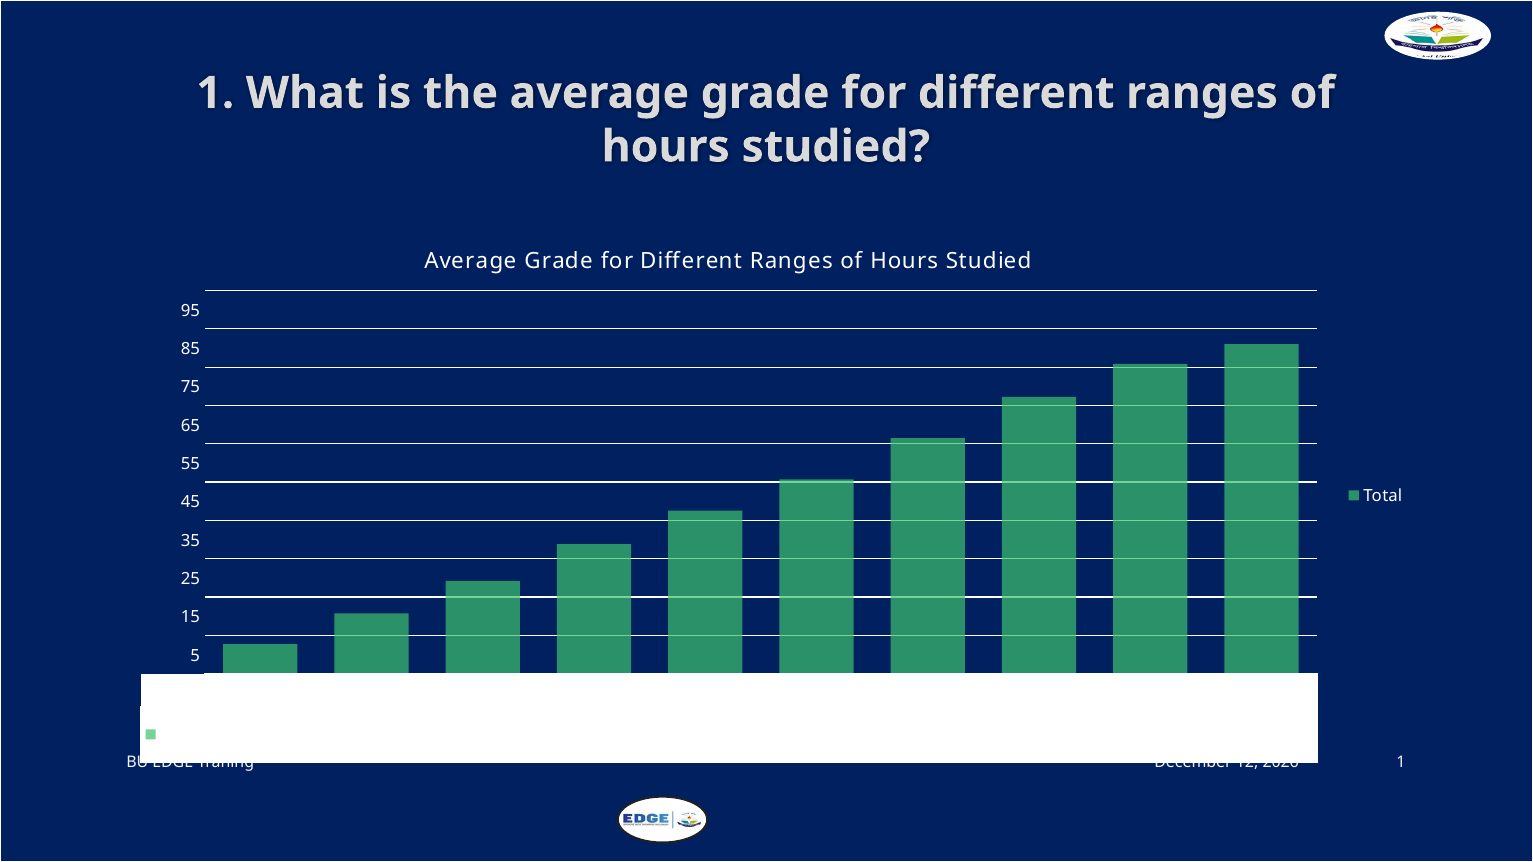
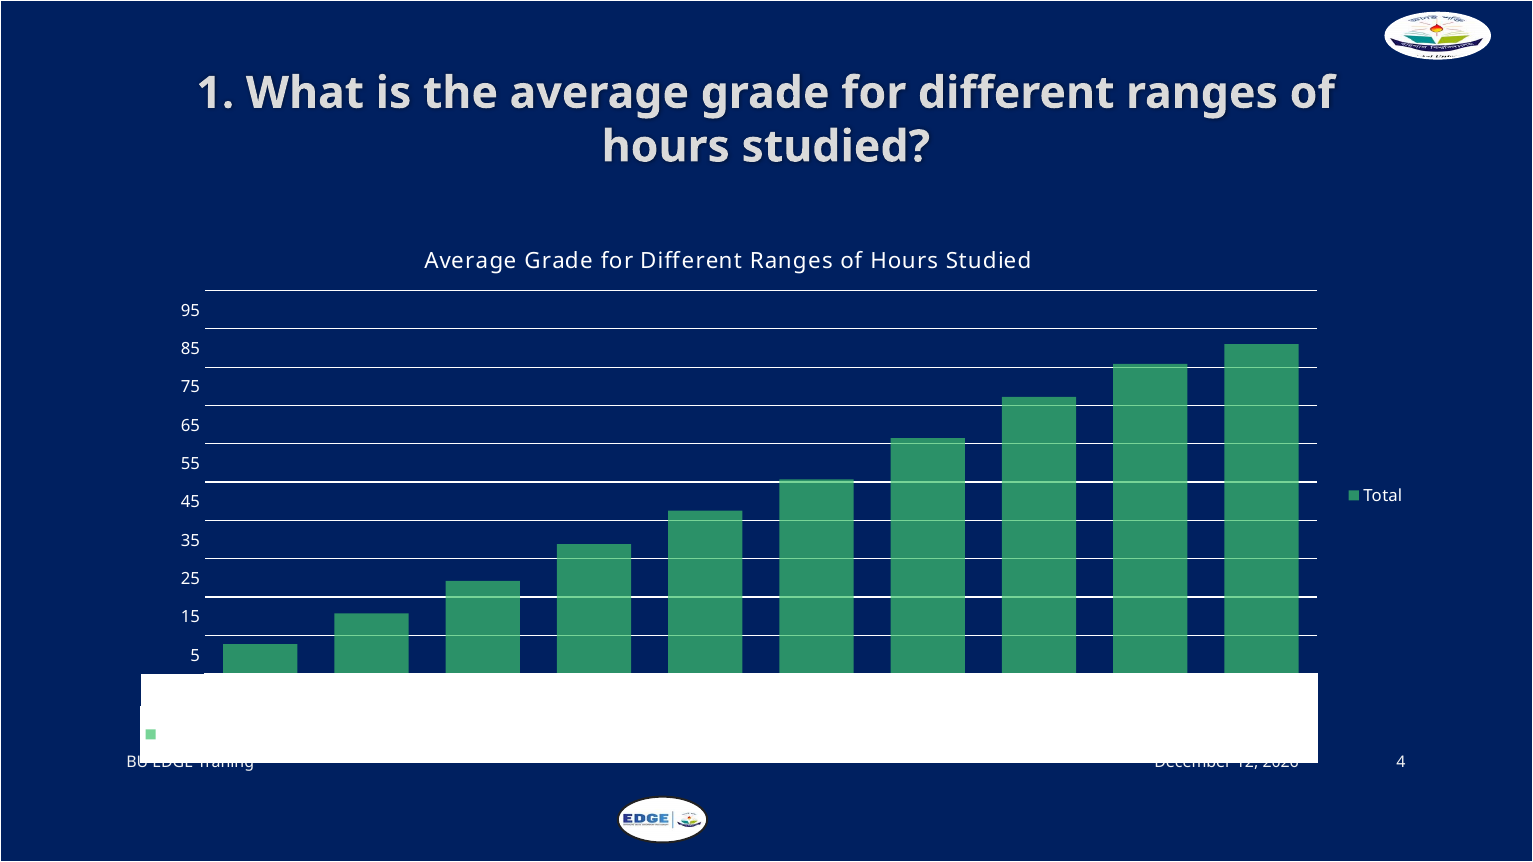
1 at (1401, 763): 1 -> 4
